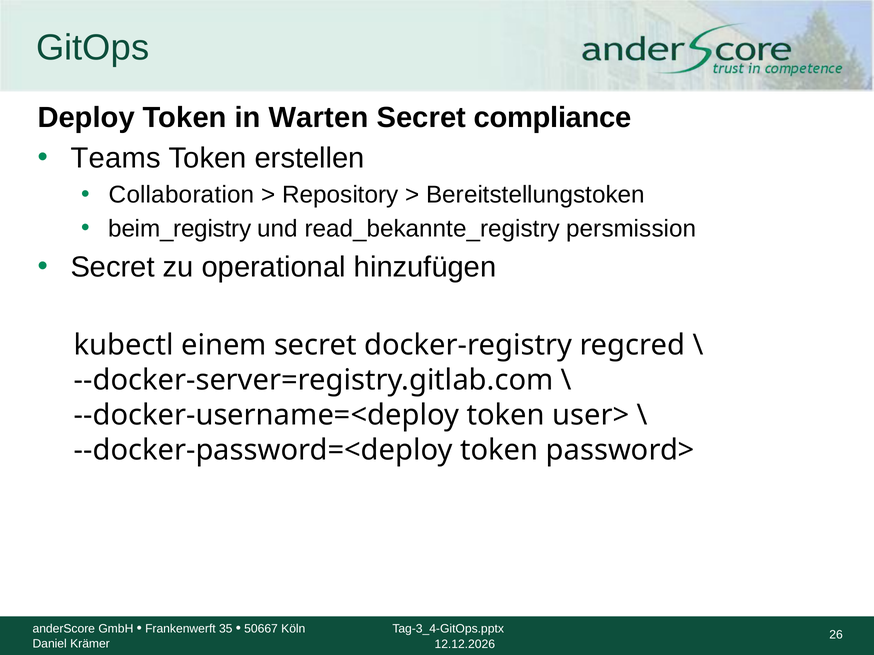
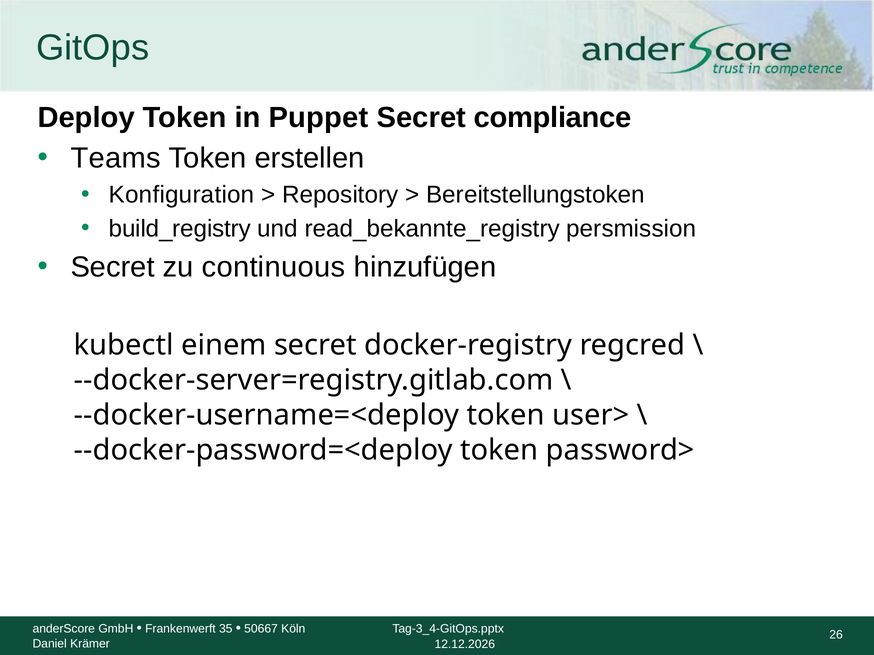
Warten: Warten -> Puppet
Collaboration: Collaboration -> Konfiguration
beim_registry: beim_registry -> build_registry
operational: operational -> continuous
